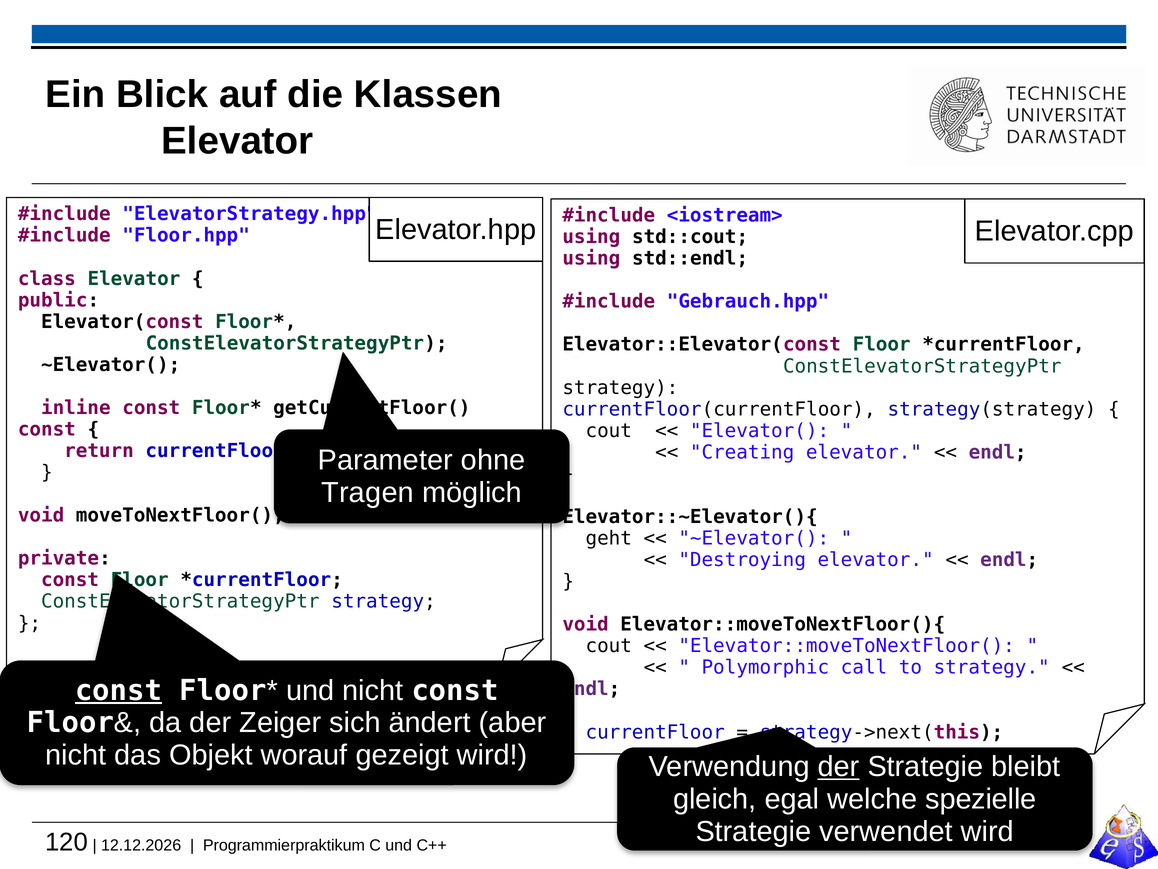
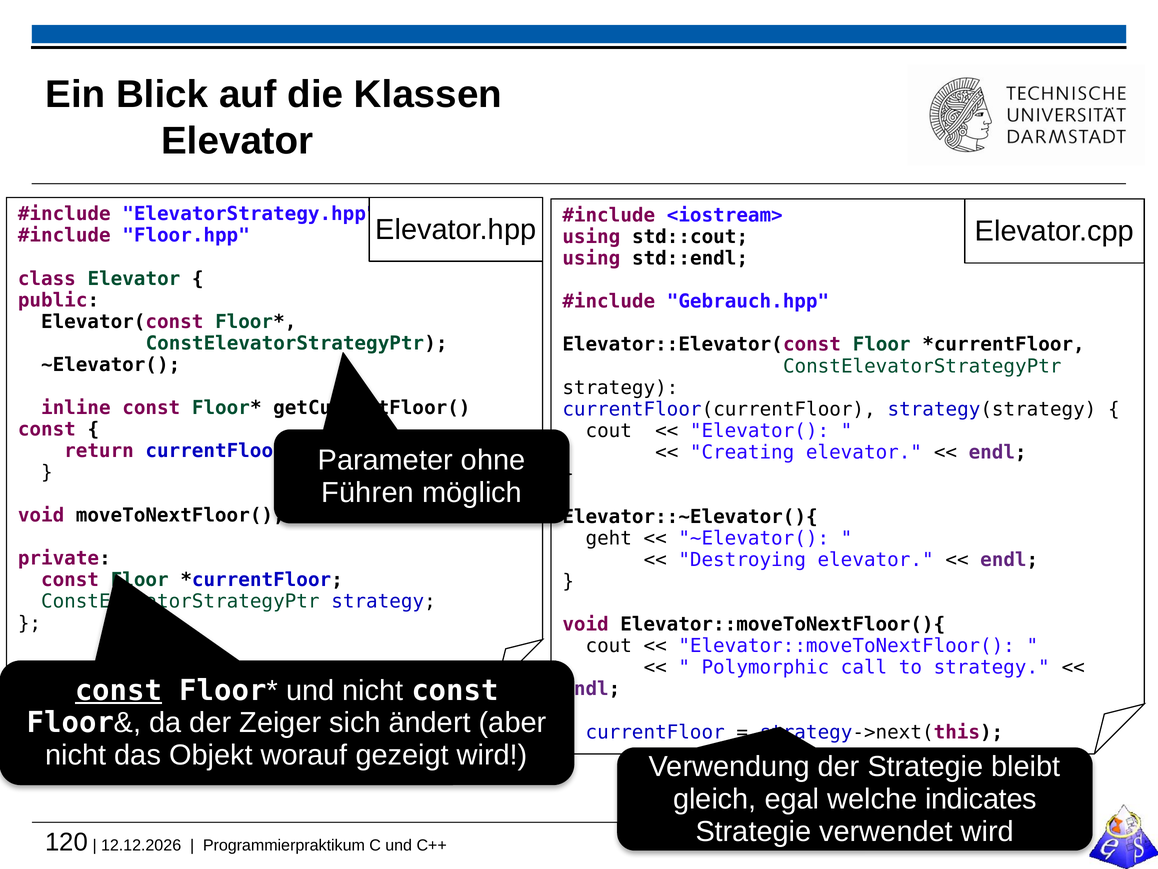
Tragen: Tragen -> Führen
der at (839, 766) underline: present -> none
spezielle: spezielle -> indicates
